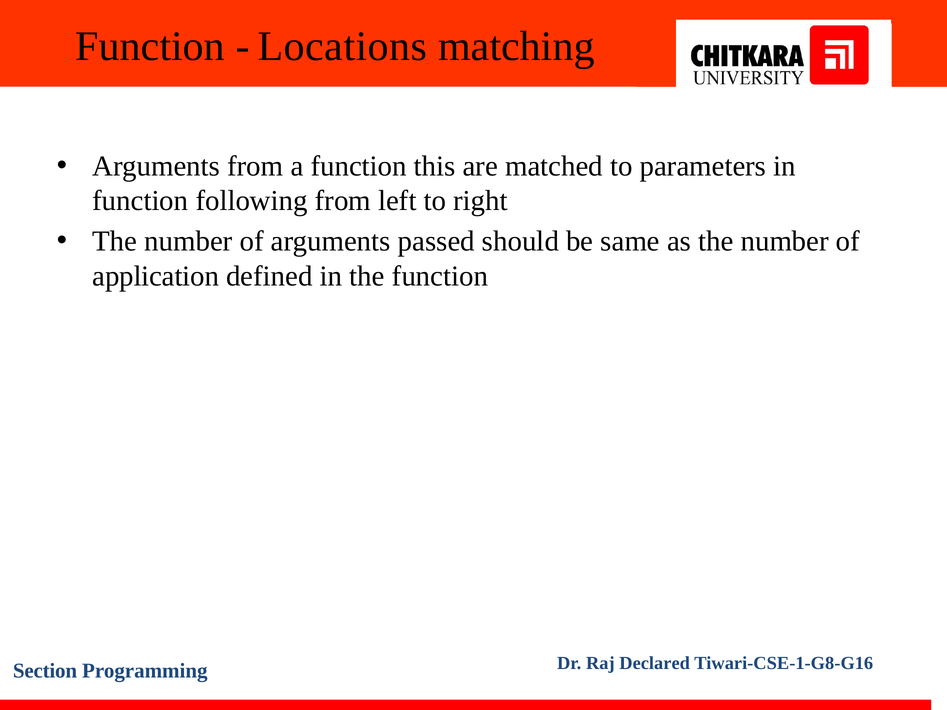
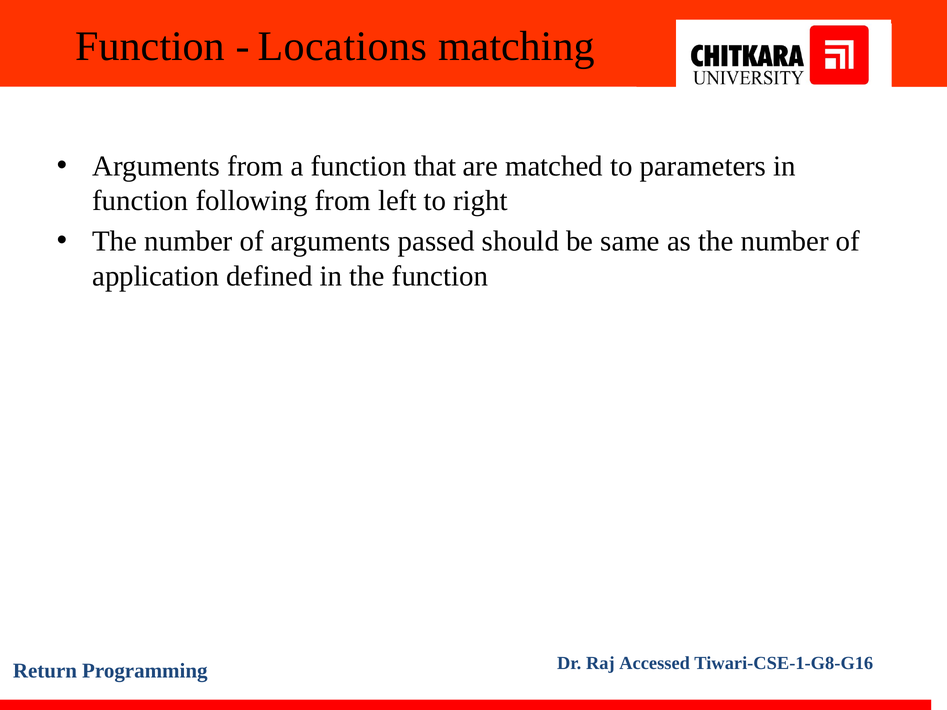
this: this -> that
Section: Section -> Return
Declared: Declared -> Accessed
